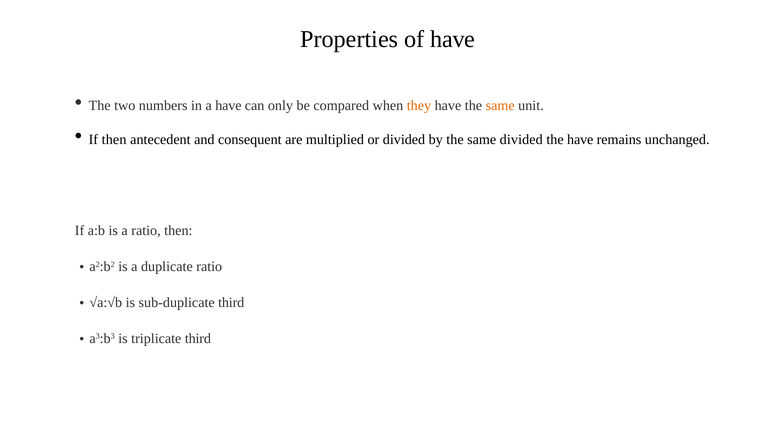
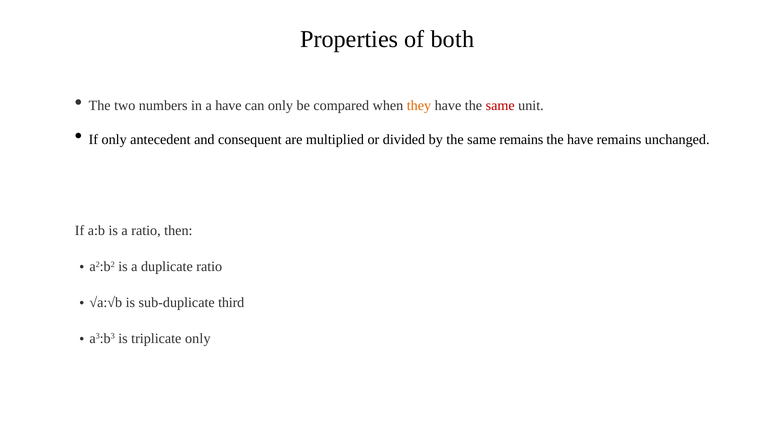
of have: have -> both
same at (500, 105) colour: orange -> red
If then: then -> only
same divided: divided -> remains
triplicate third: third -> only
